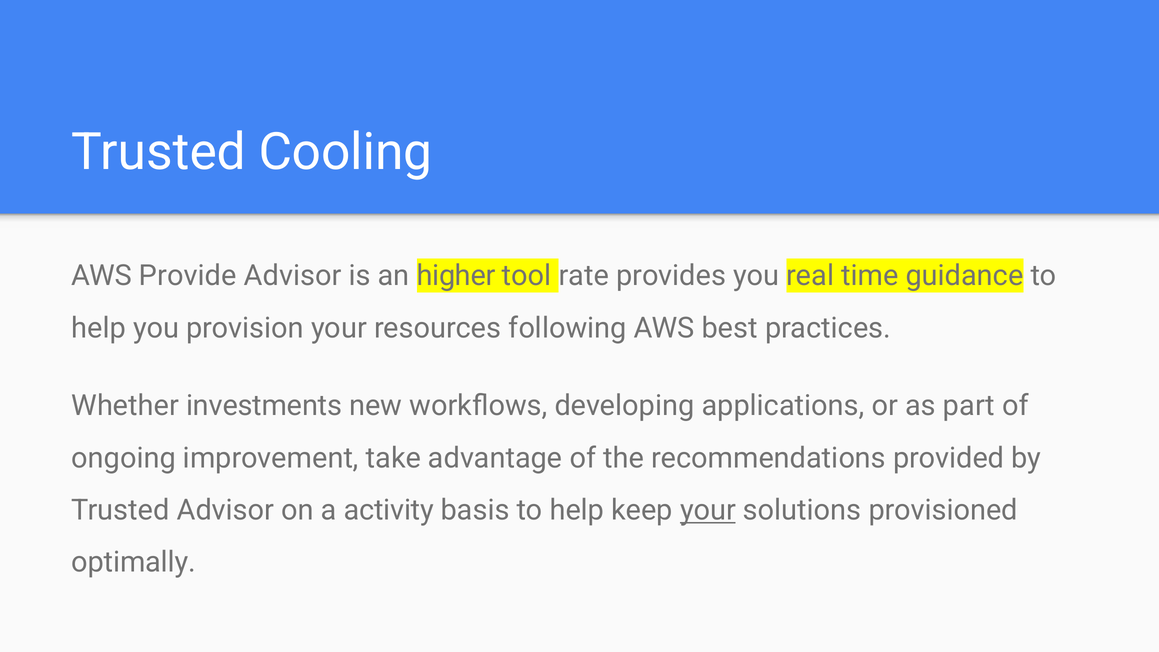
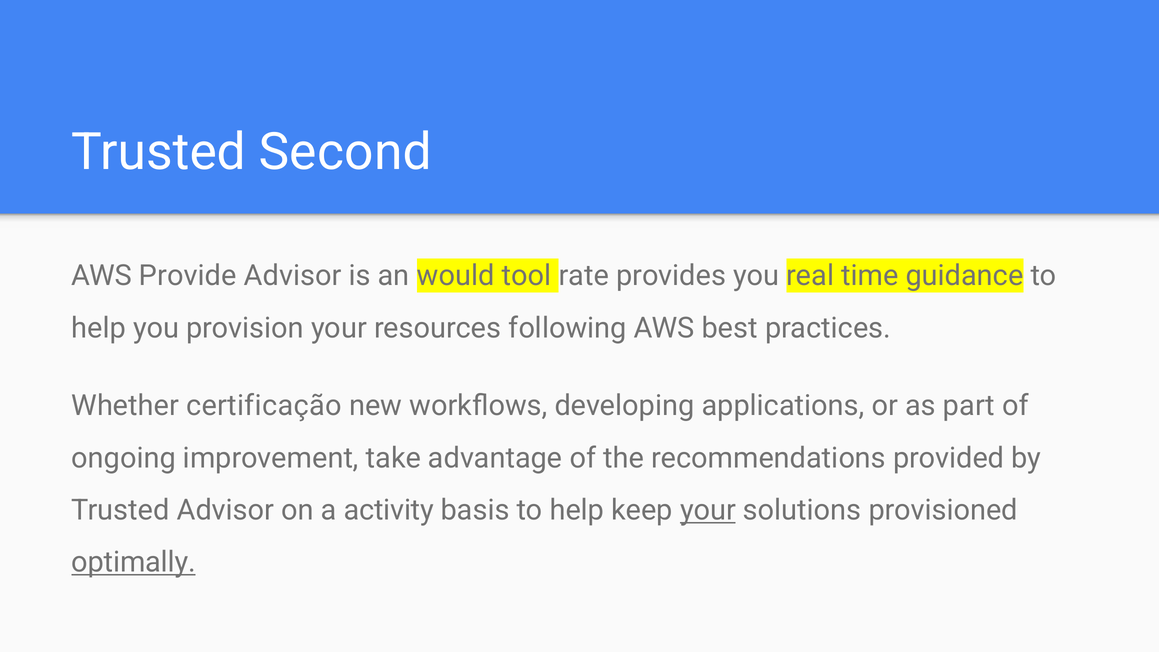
Cooling: Cooling -> Second
higher: higher -> would
investments: investments -> certificação
optimally underline: none -> present
